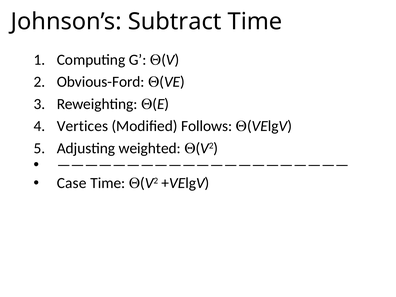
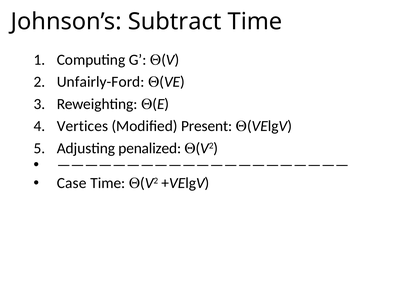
Obvious-Ford: Obvious-Ford -> Unfairly-Ford
Follows: Follows -> Present
weighted: weighted -> penalized
